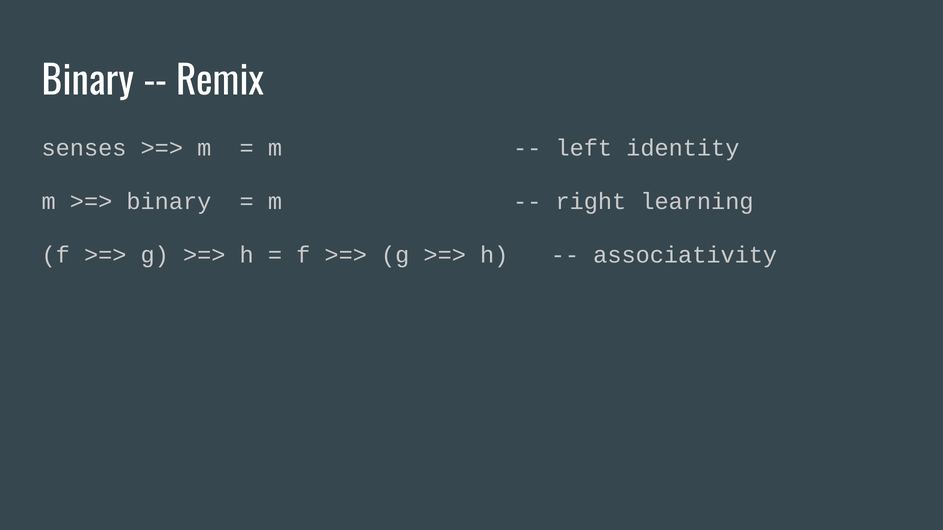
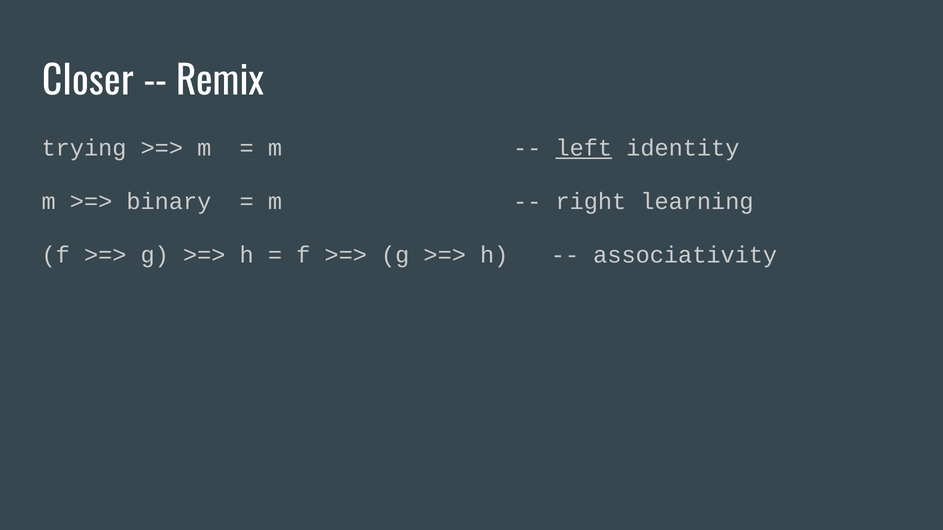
Binary at (88, 82): Binary -> Closer
senses: senses -> trying
left underline: none -> present
